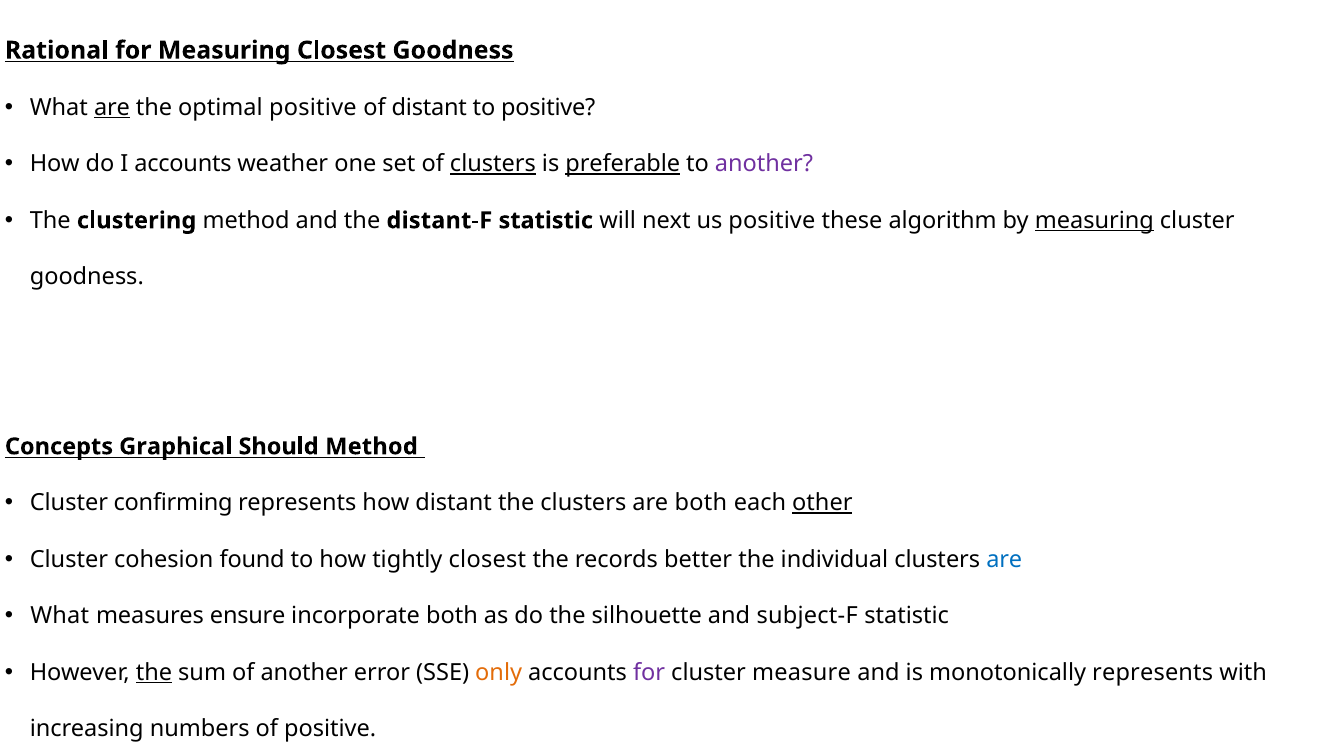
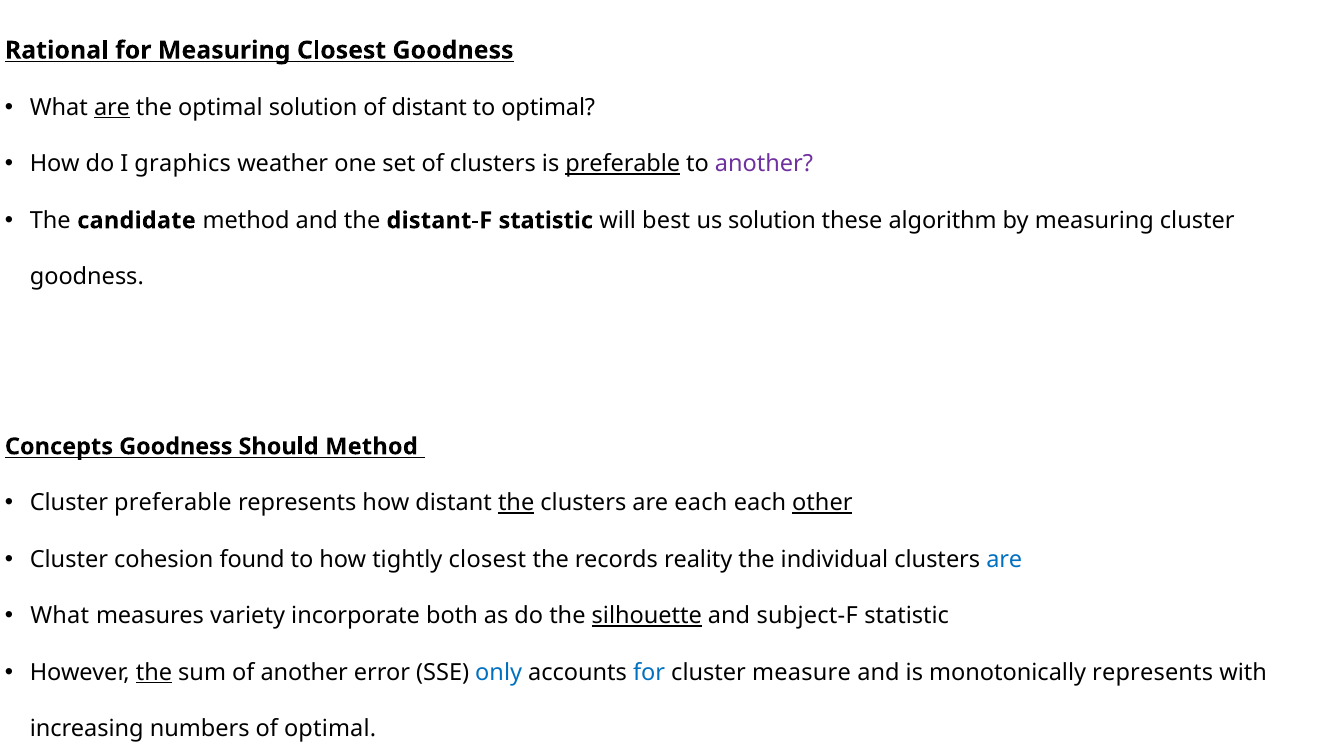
optimal positive: positive -> solution
to positive: positive -> optimal
I accounts: accounts -> graphics
clusters at (493, 164) underline: present -> none
clustering: clustering -> candidate
next: next -> best
us positive: positive -> solution
measuring at (1094, 221) underline: present -> none
Concepts Graphical: Graphical -> Goodness
Cluster confirming: confirming -> preferable
the at (516, 503) underline: none -> present
are both: both -> each
better: better -> reality
ensure: ensure -> variety
silhouette underline: none -> present
only colour: orange -> blue
for at (649, 673) colour: purple -> blue
of positive: positive -> optimal
